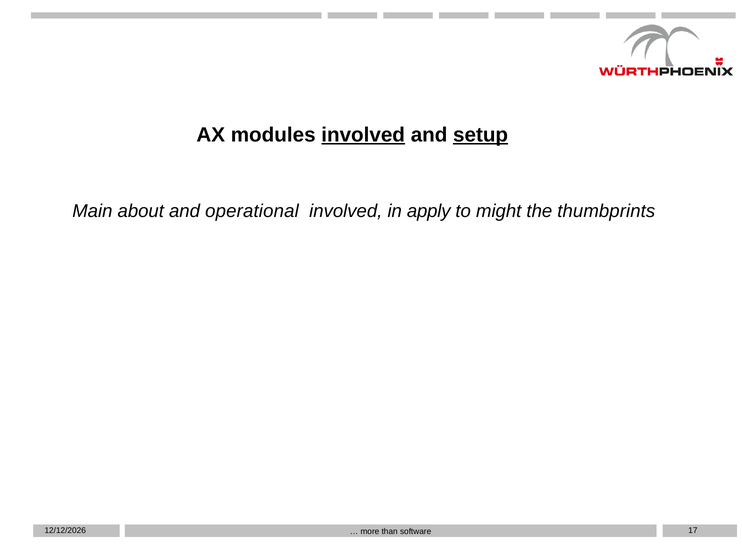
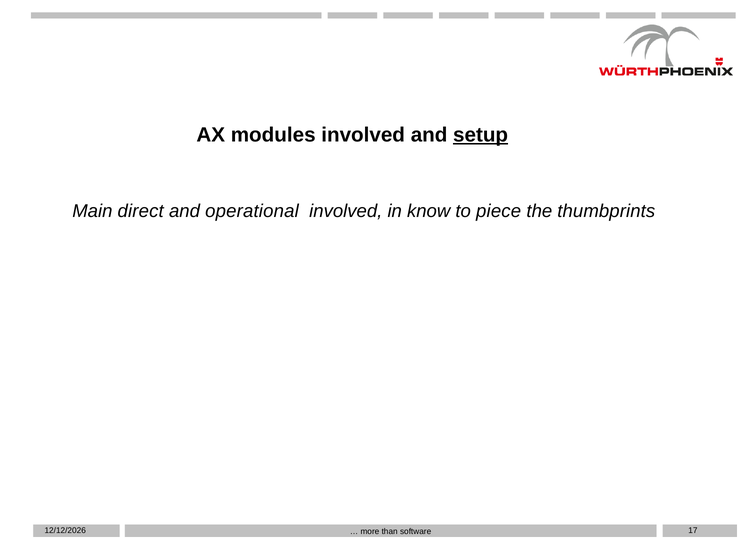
involved at (363, 135) underline: present -> none
about: about -> direct
apply: apply -> know
might: might -> piece
